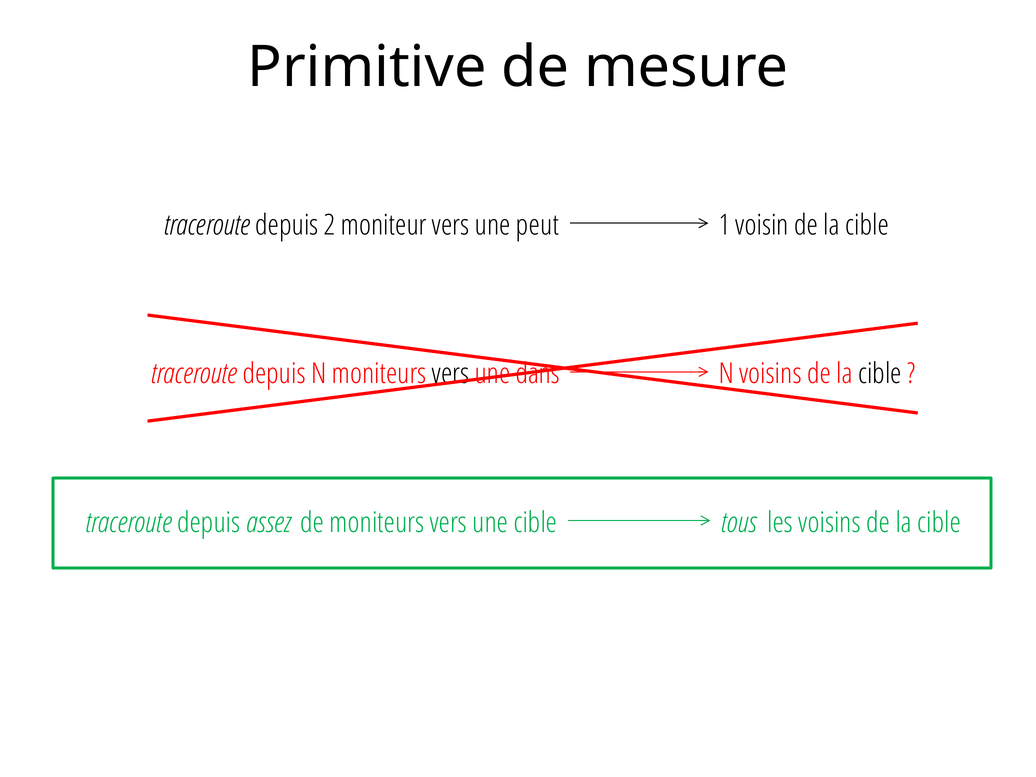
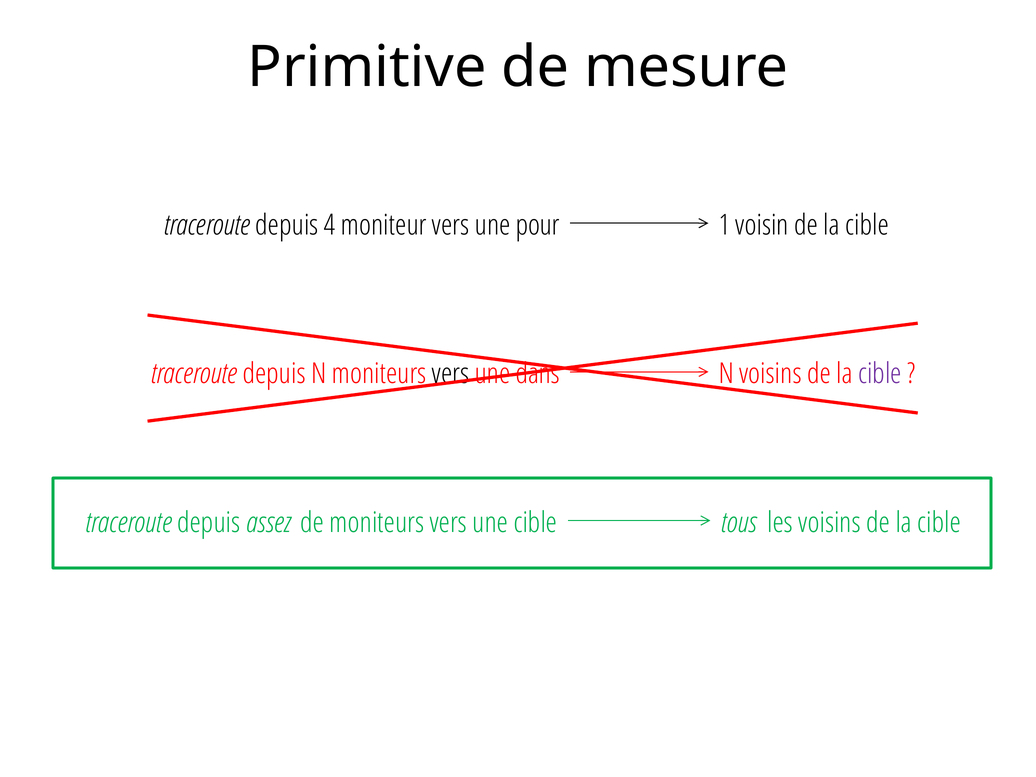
2: 2 -> 4
peut: peut -> pour
cible at (880, 374) colour: black -> purple
